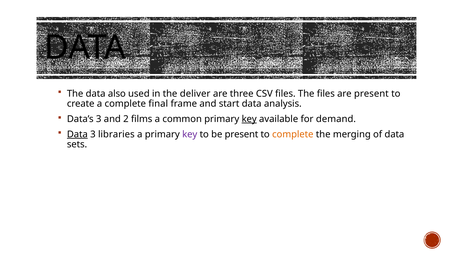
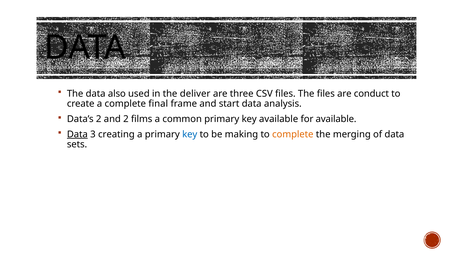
are present: present -> conduct
Data’s 3: 3 -> 2
key at (249, 119) underline: present -> none
for demand: demand -> available
libraries: libraries -> creating
key at (190, 134) colour: purple -> blue
be present: present -> making
